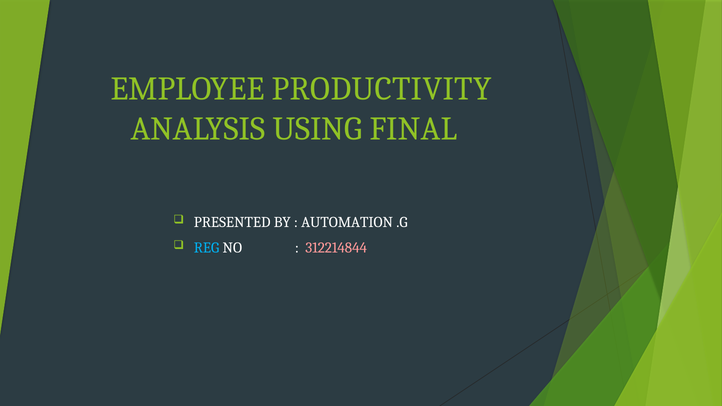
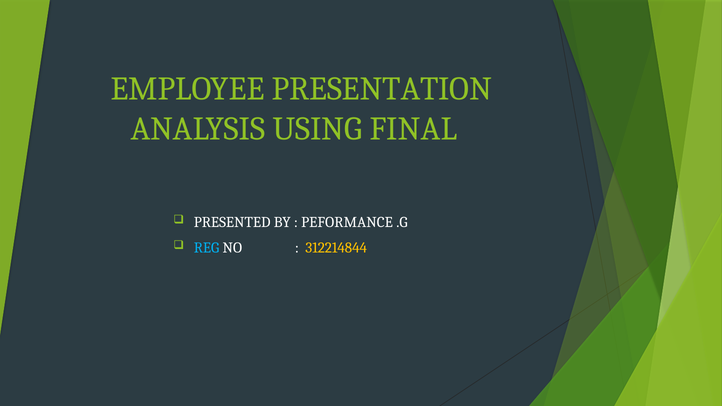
PRODUCTIVITY: PRODUCTIVITY -> PRESENTATION
AUTOMATION: AUTOMATION -> PEFORMANCE
312214844 colour: pink -> yellow
